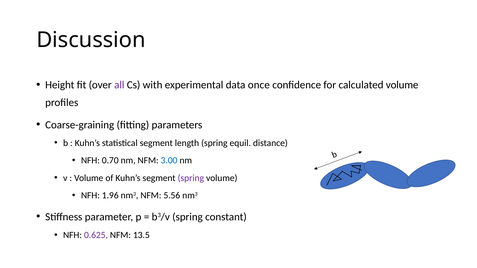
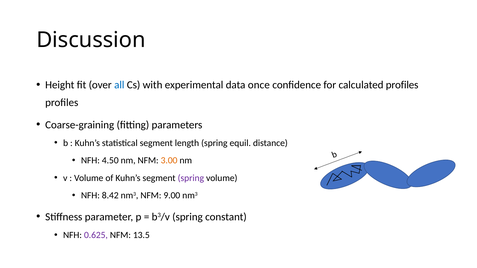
all colour: purple -> blue
calculated volume: volume -> profiles
0.70: 0.70 -> 4.50
3.00 colour: blue -> orange
1.96: 1.96 -> 8.42
5.56: 5.56 -> 9.00
